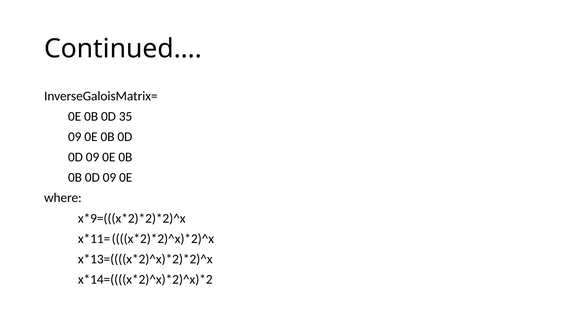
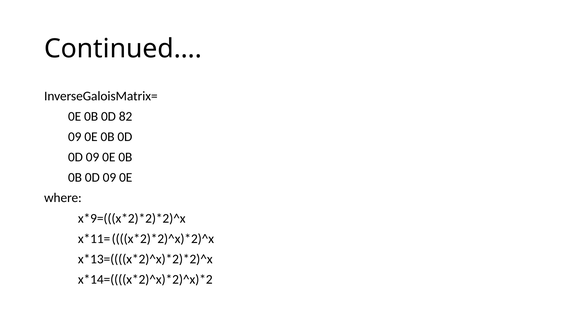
35: 35 -> 82
